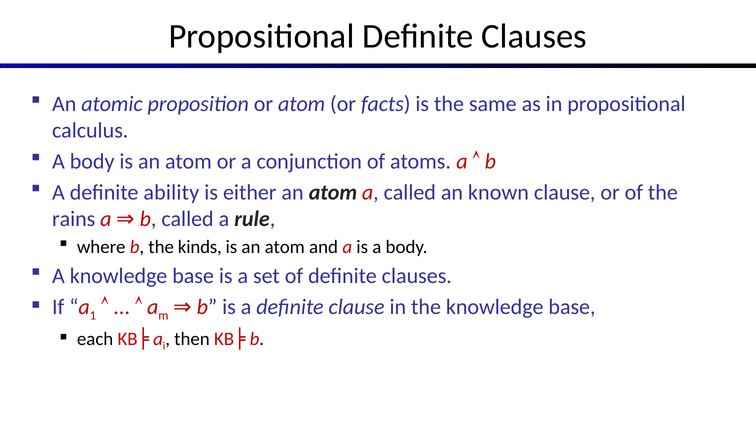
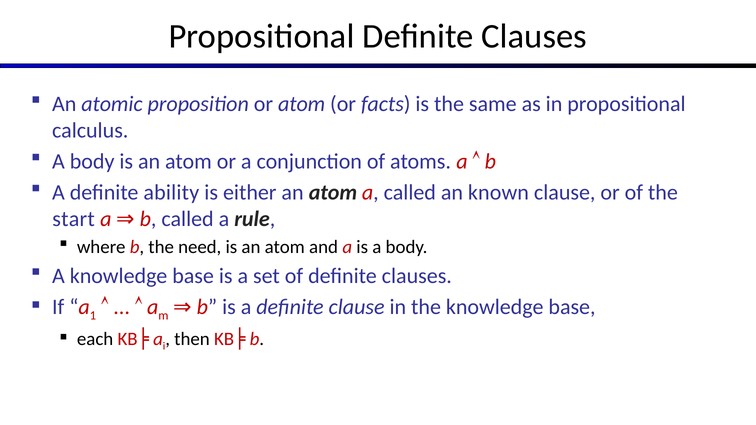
rains: rains -> start
kinds: kinds -> need
